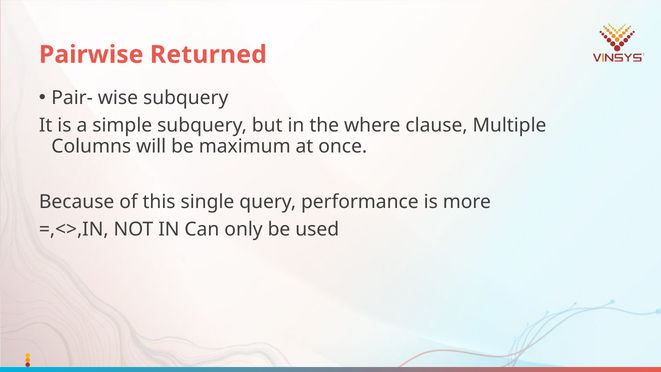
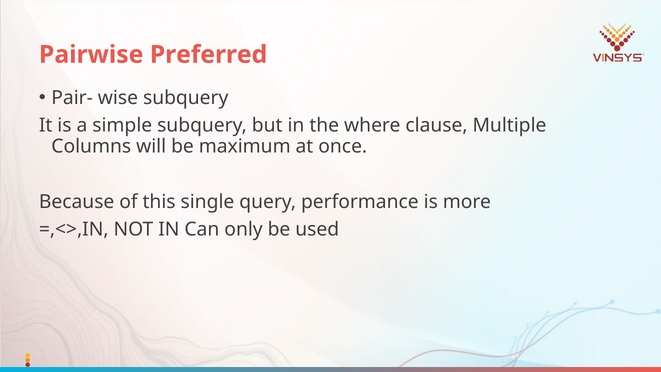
Returned: Returned -> Preferred
